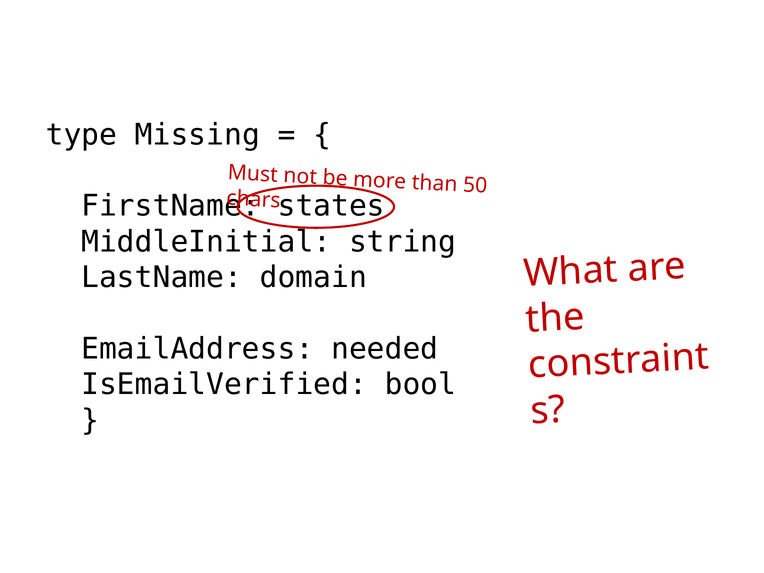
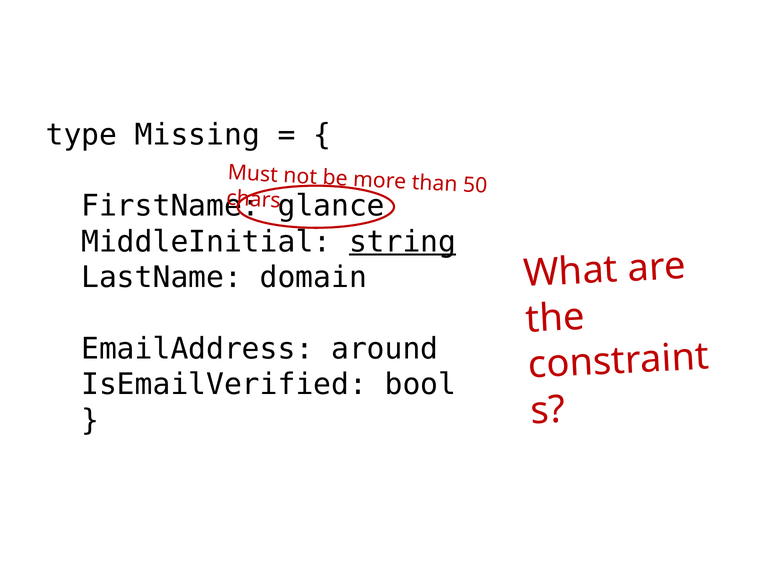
states: states -> glance
string underline: none -> present
needed: needed -> around
